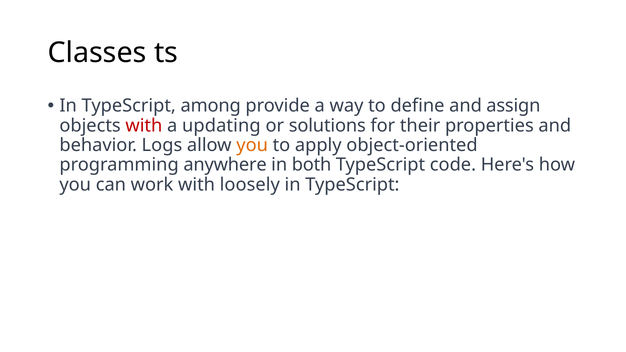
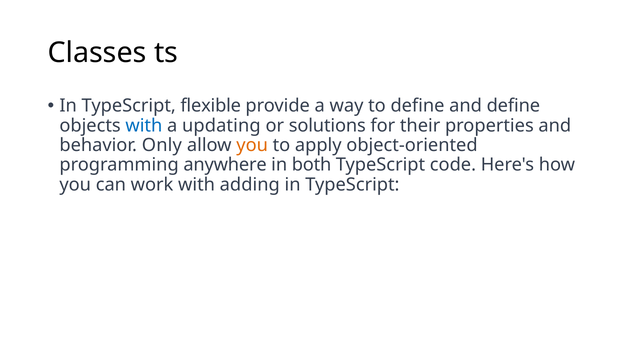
among: among -> flexible
and assign: assign -> define
with at (144, 126) colour: red -> blue
Logs: Logs -> Only
loosely: loosely -> adding
